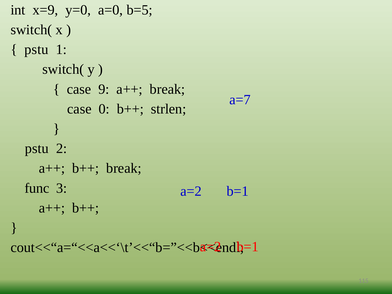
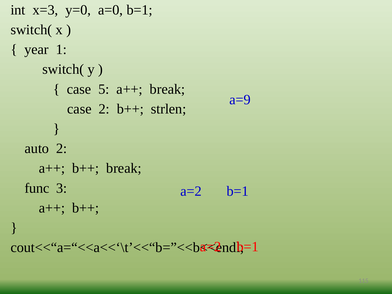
x=9: x=9 -> x=3
a=0 b=5: b=5 -> b=1
pstu at (36, 49): pstu -> year
9: 9 -> 5
a=7: a=7 -> a=9
case 0: 0 -> 2
pstu at (37, 149): pstu -> auto
